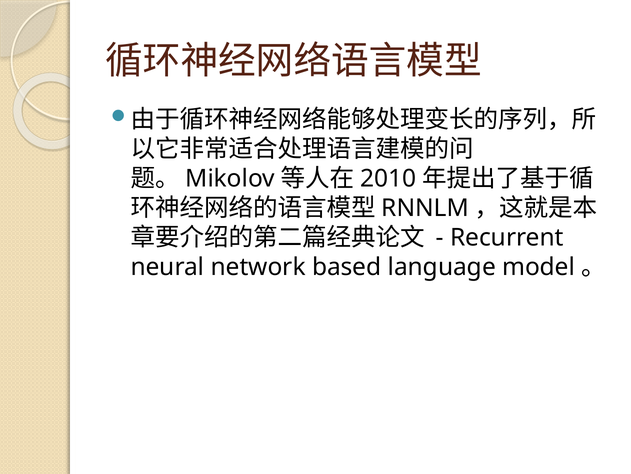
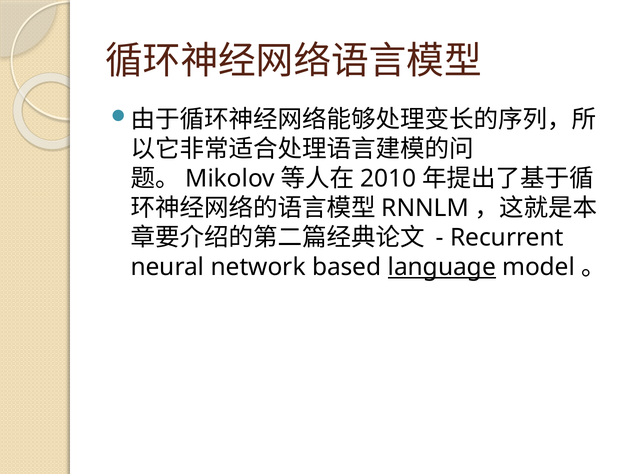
language underline: none -> present
